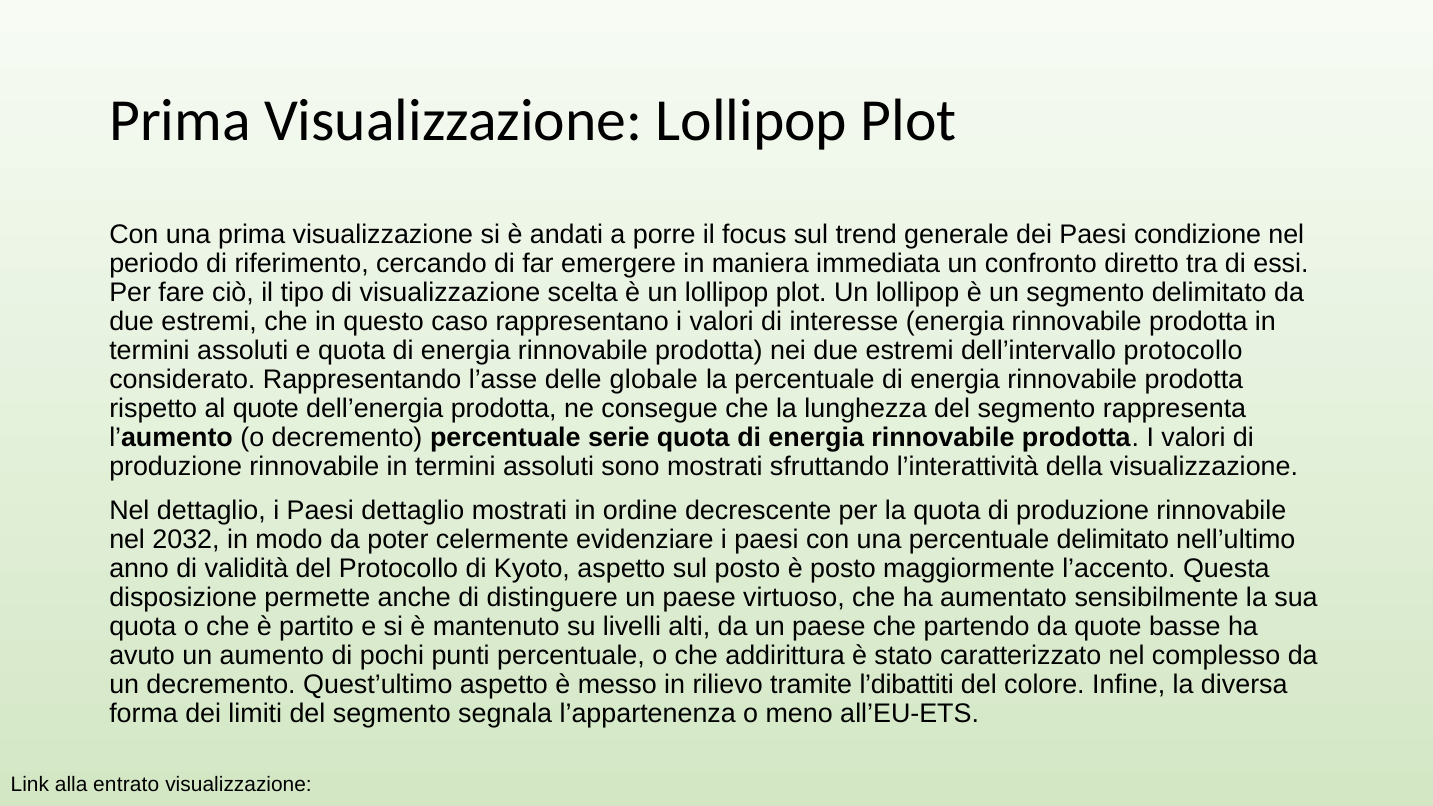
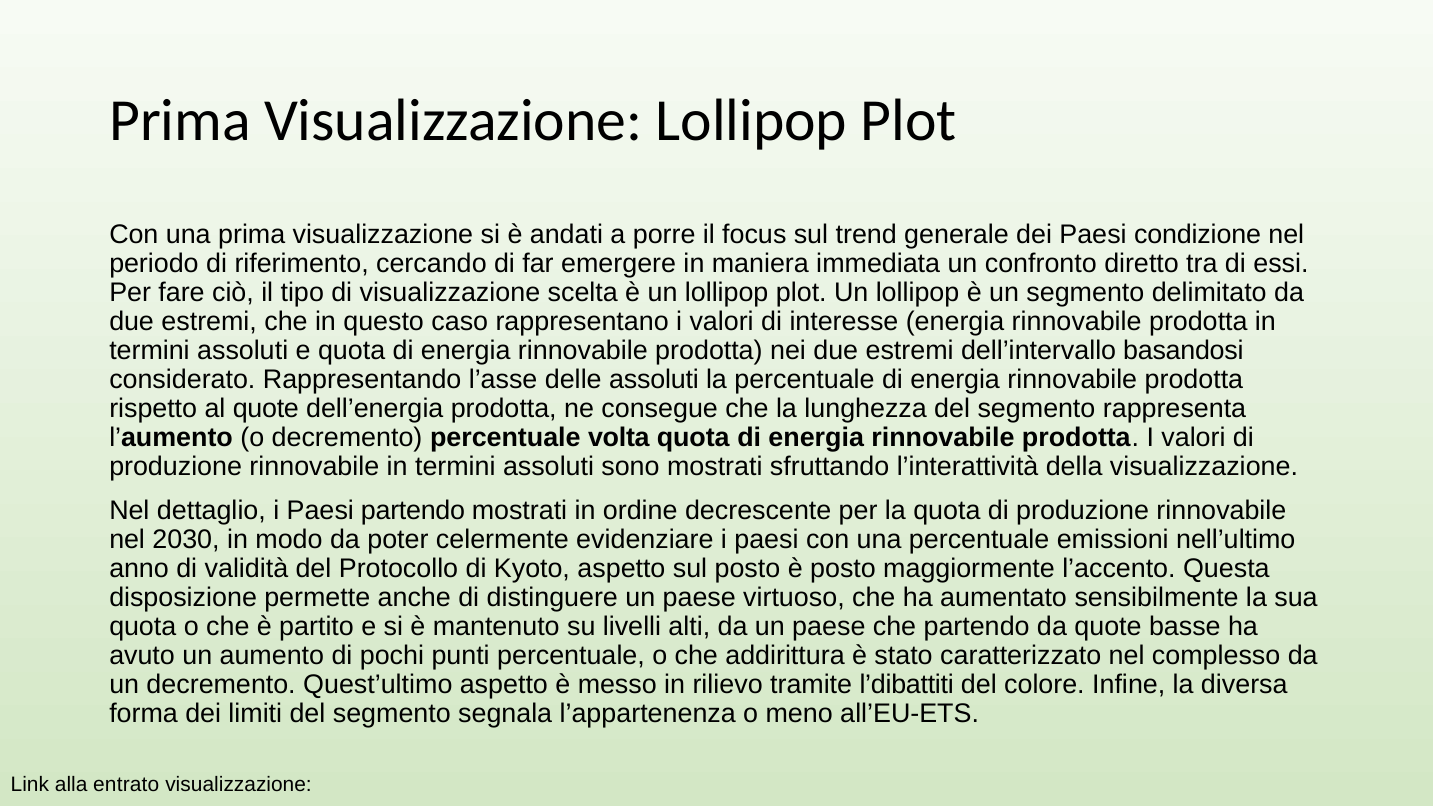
dell’intervallo protocollo: protocollo -> basandosi
delle globale: globale -> assoluti
serie: serie -> volta
Paesi dettaglio: dettaglio -> partendo
2032: 2032 -> 2030
percentuale delimitato: delimitato -> emissioni
